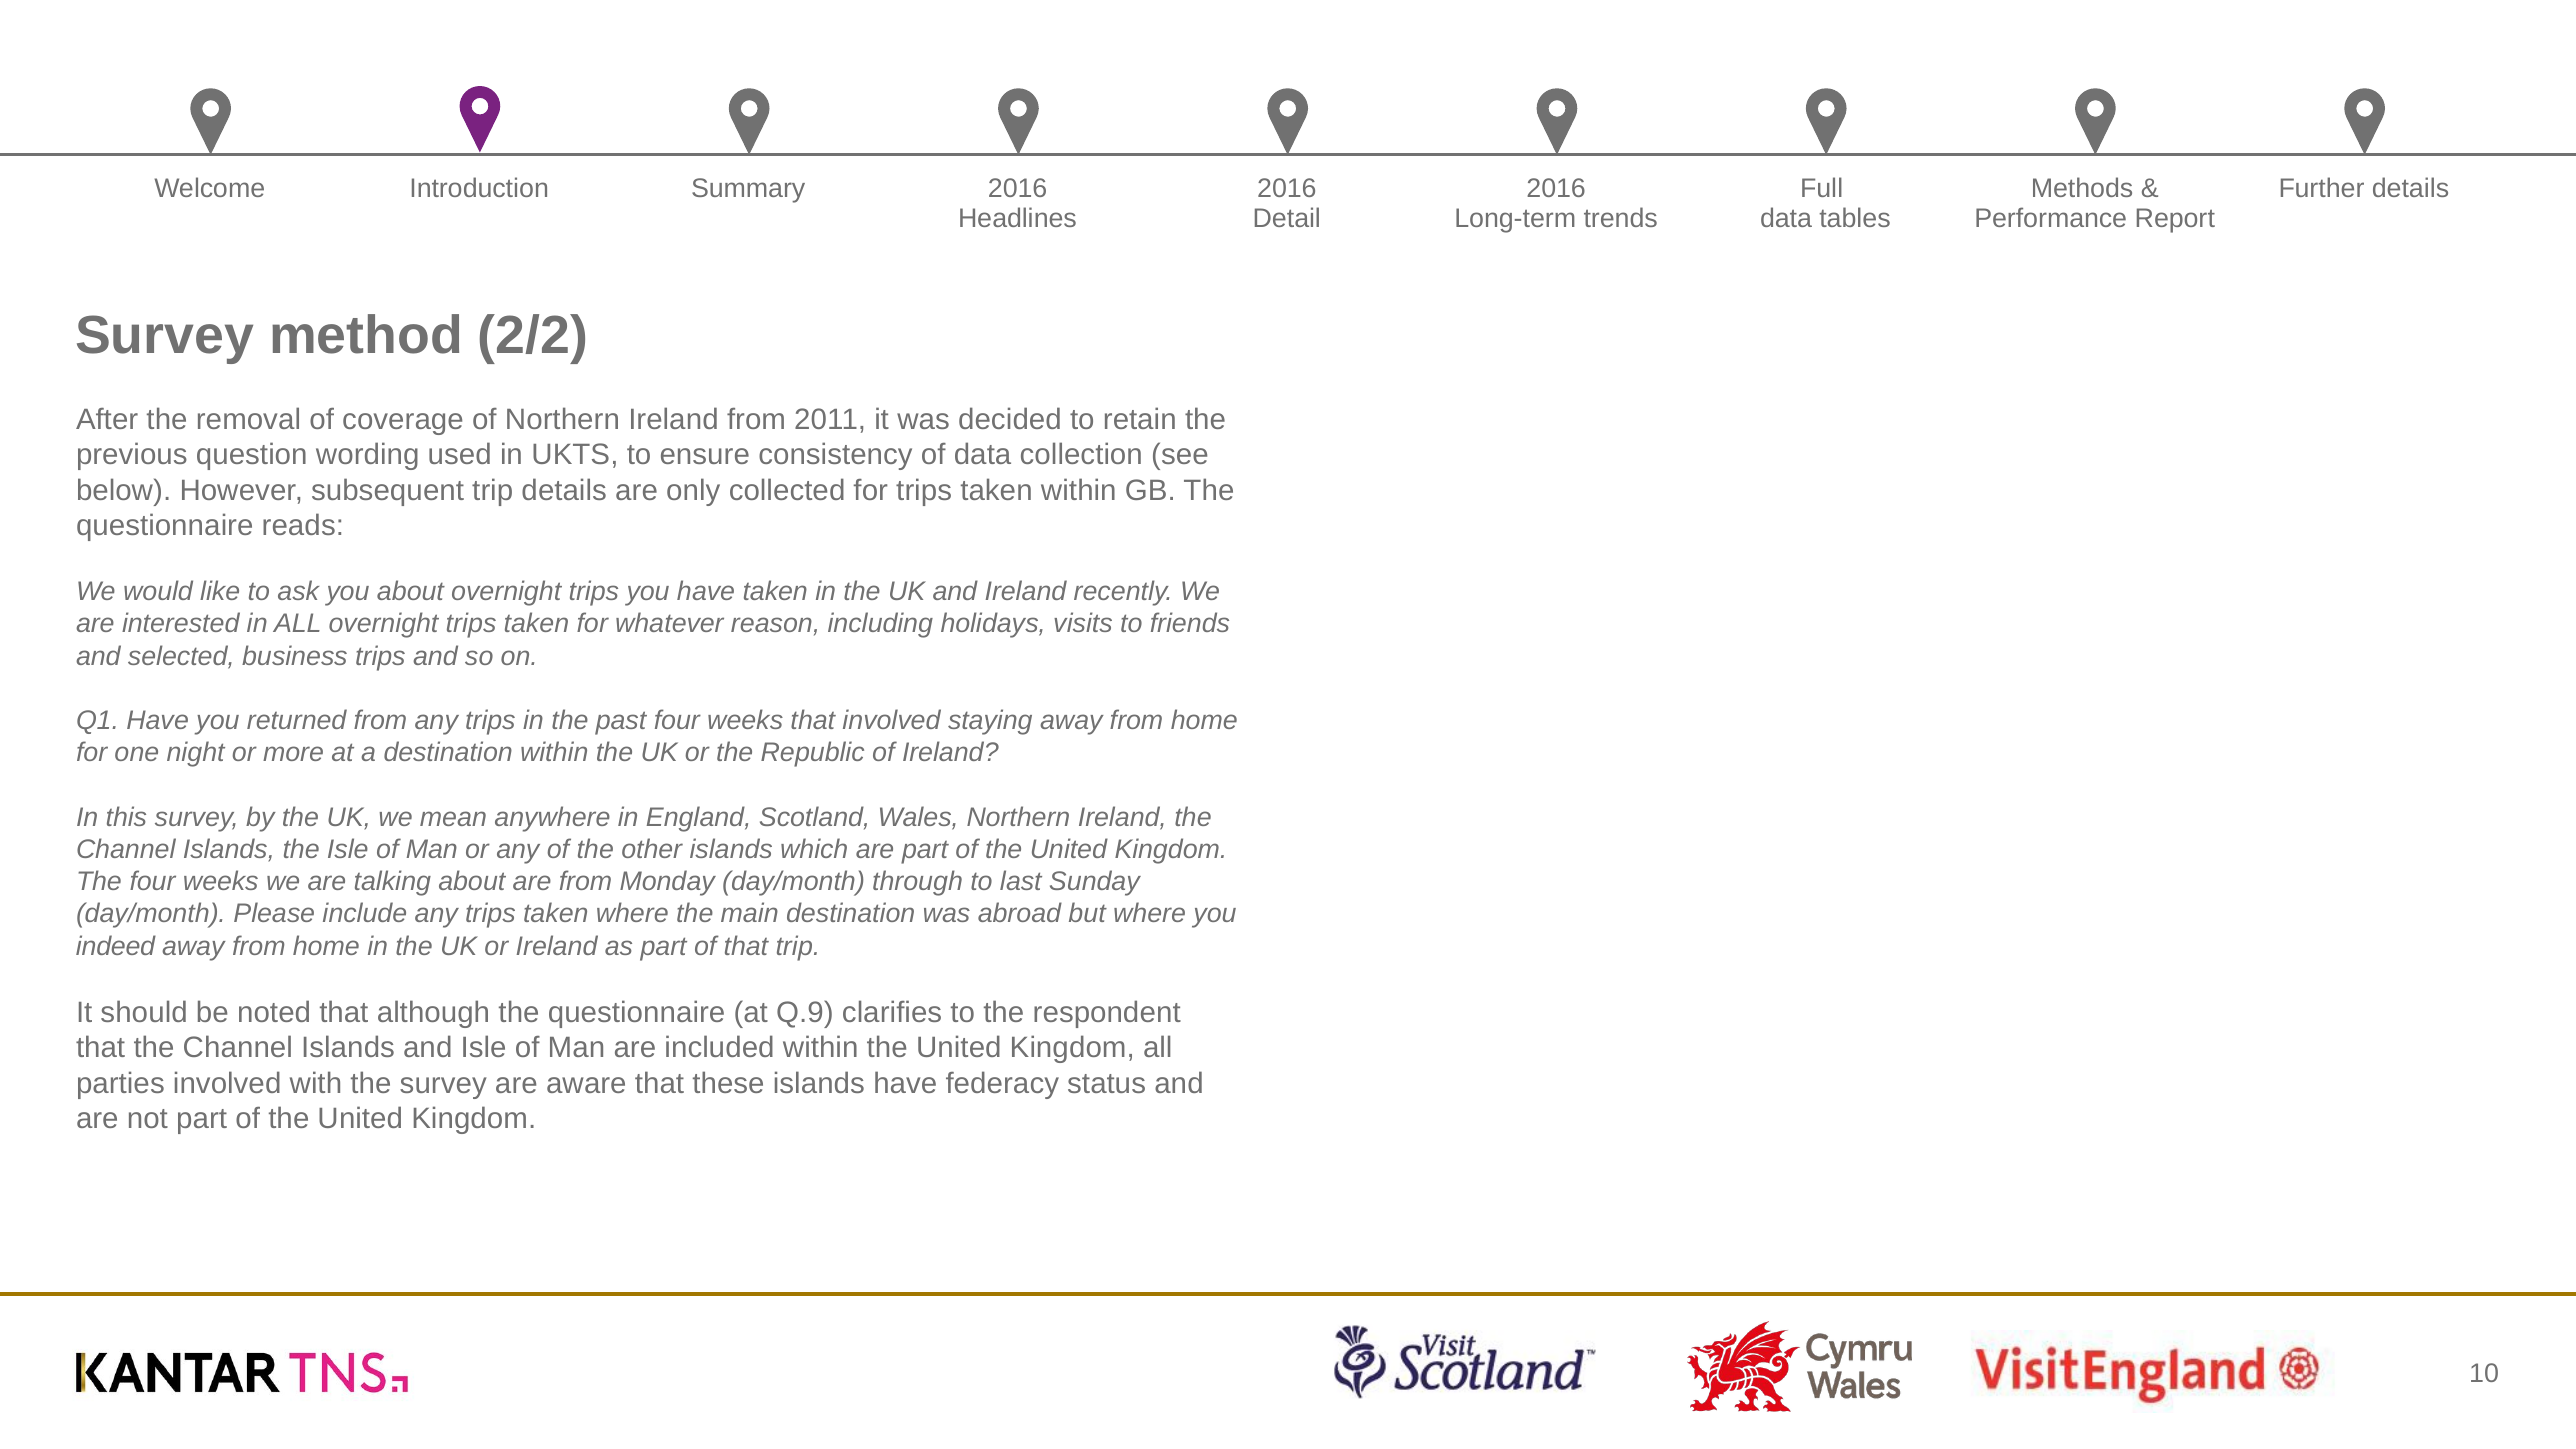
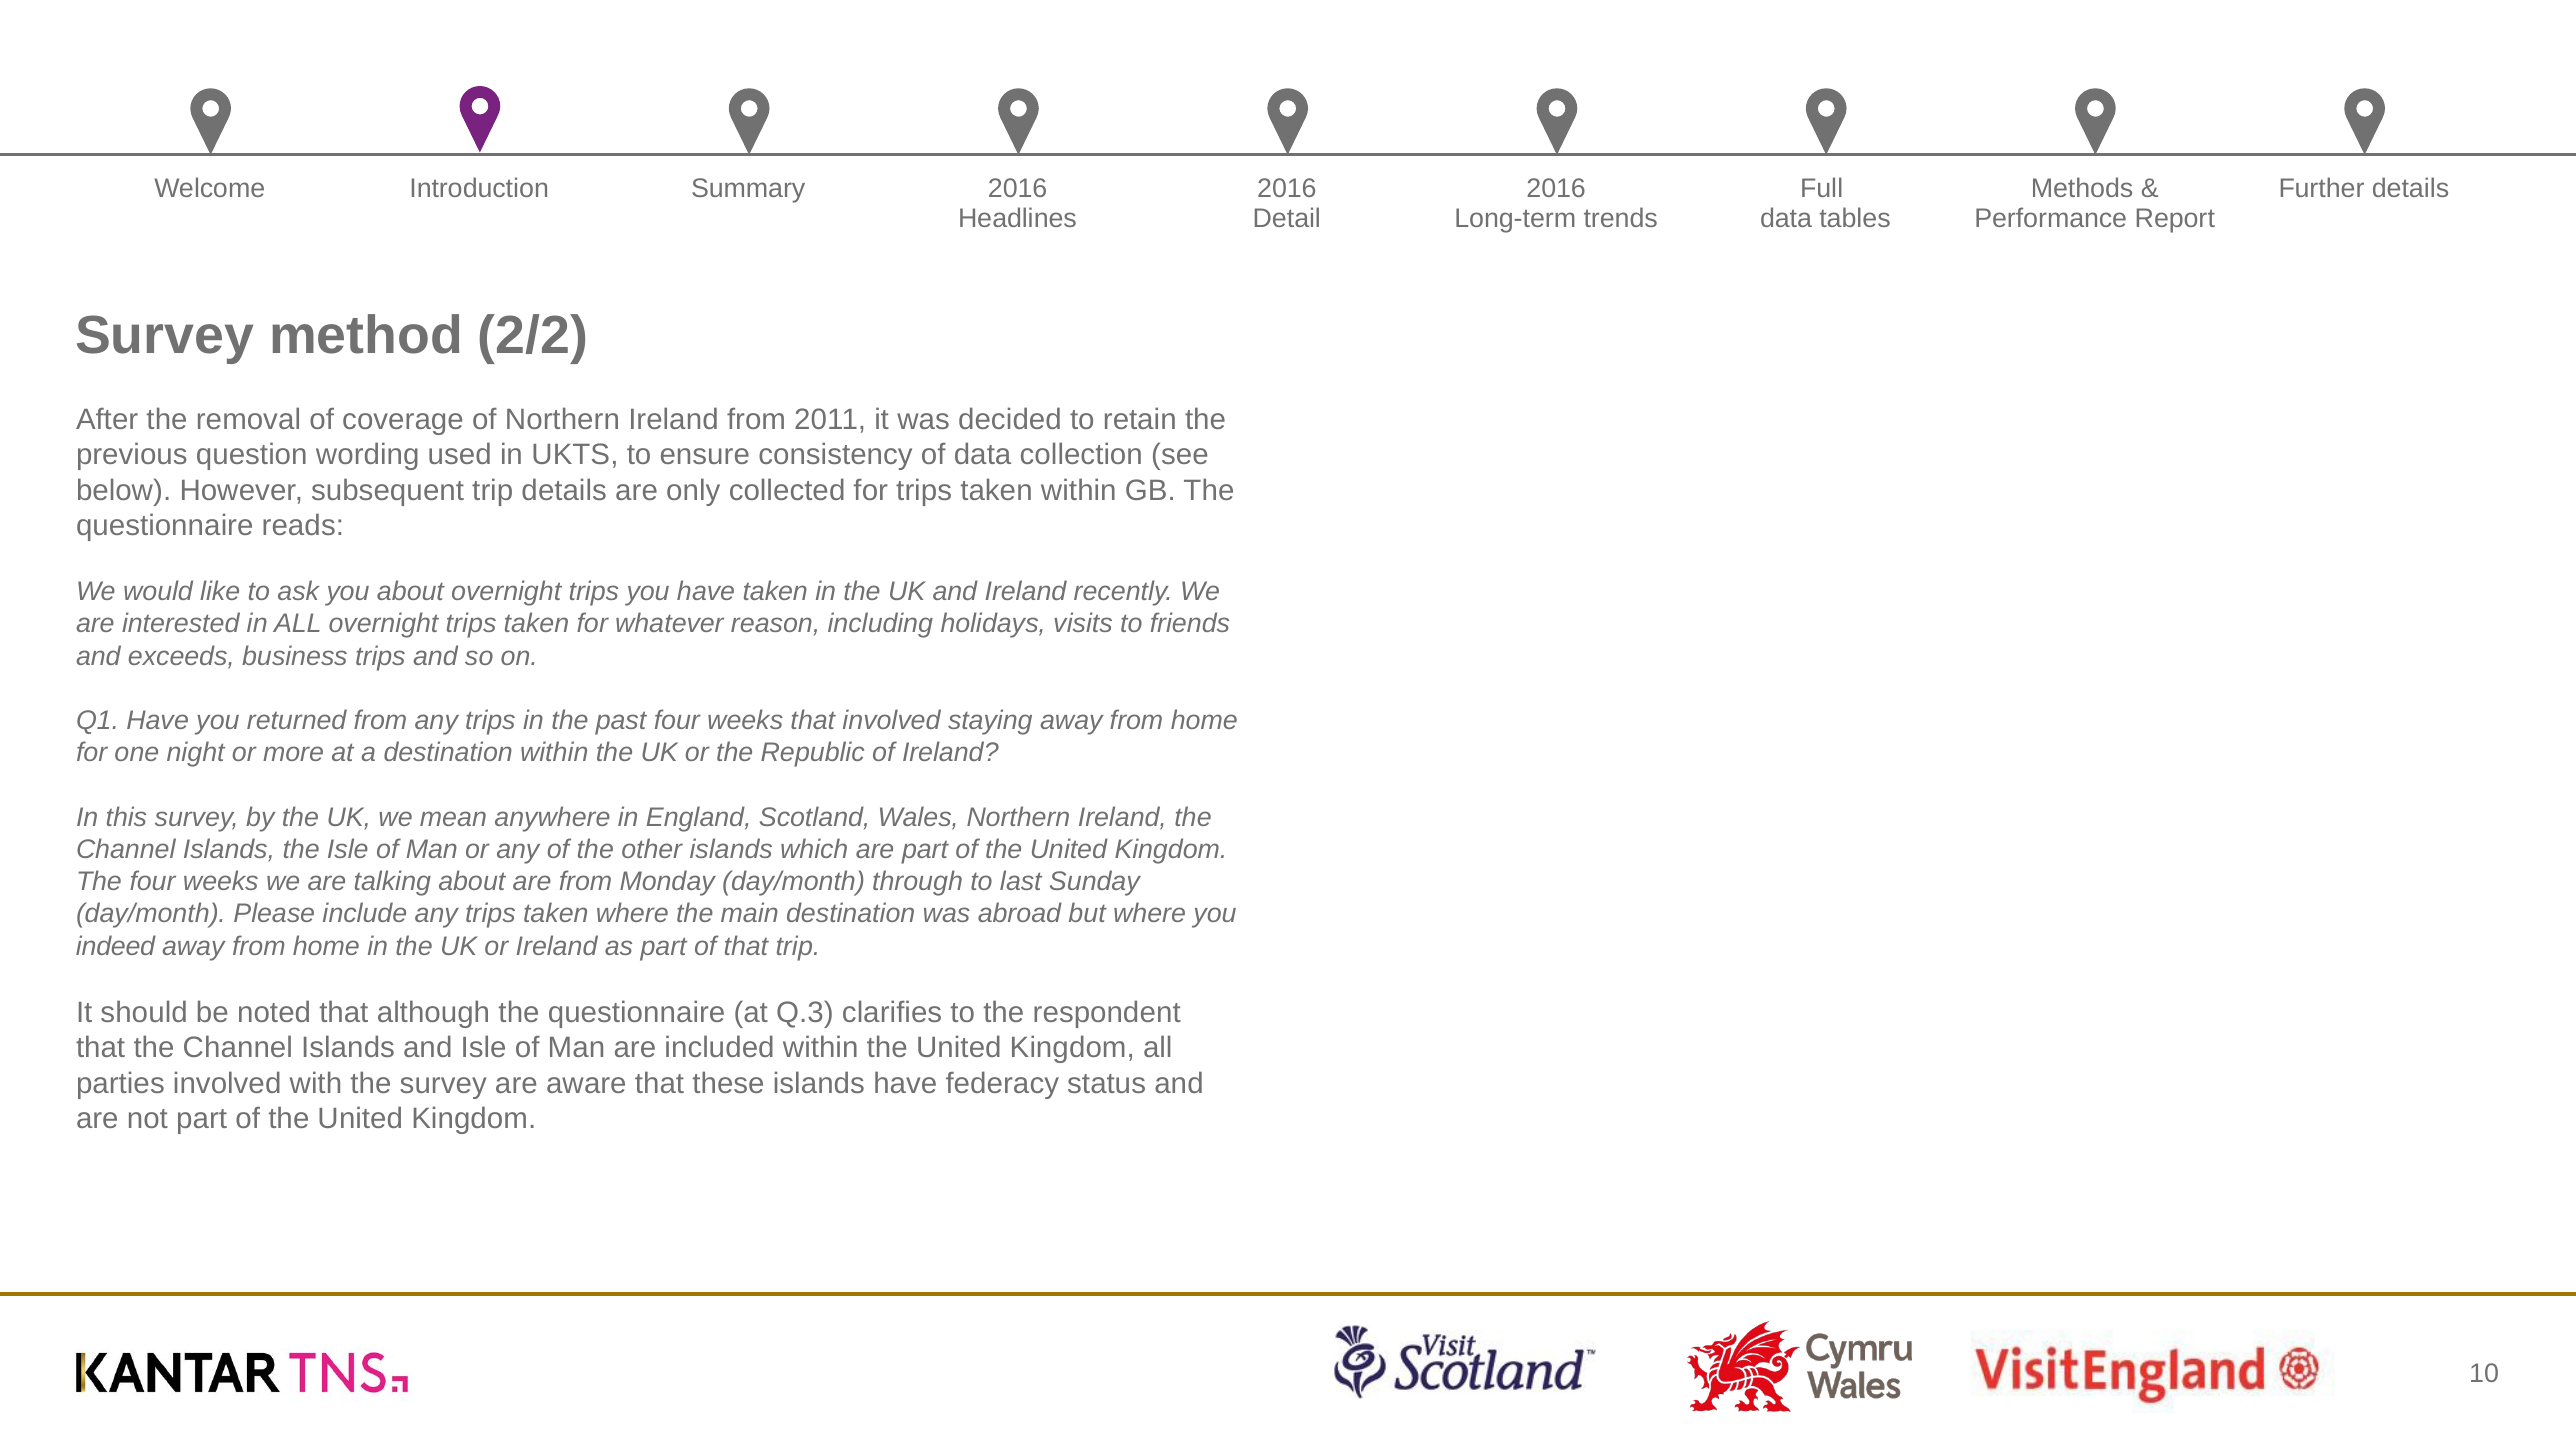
selected: selected -> exceeds
Q.9: Q.9 -> Q.3
